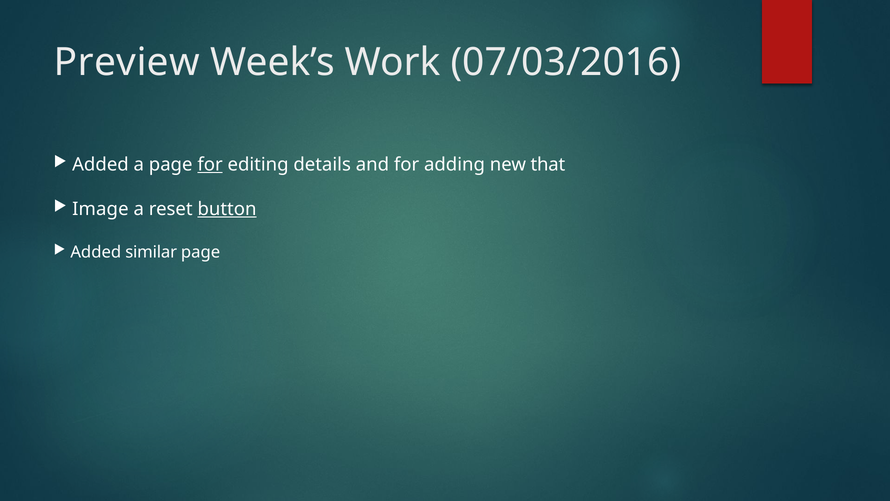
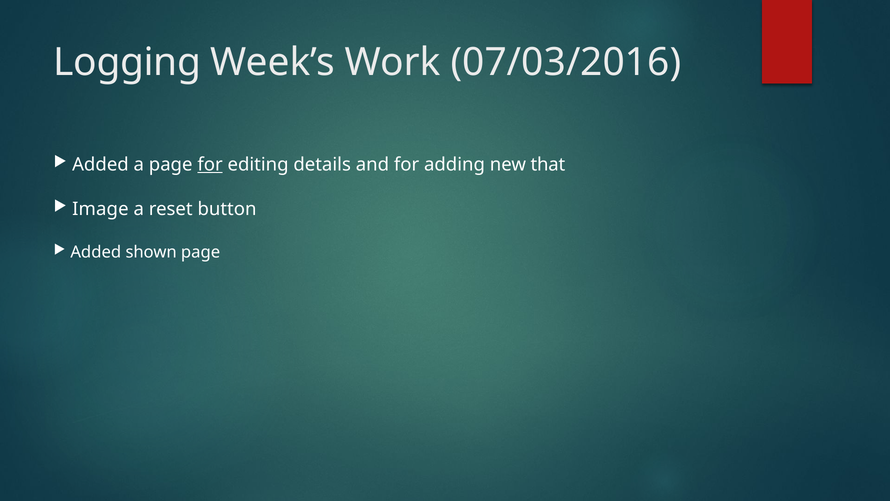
Preview: Preview -> Logging
button underline: present -> none
similar: similar -> shown
